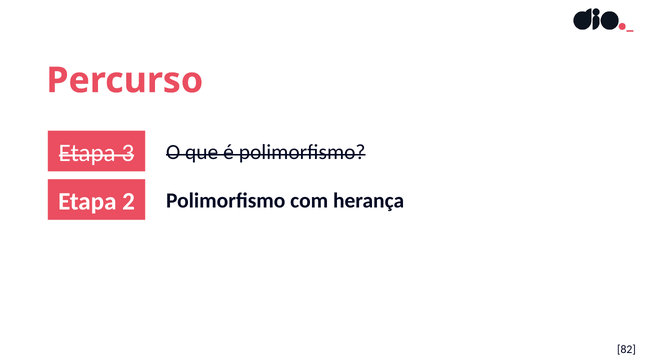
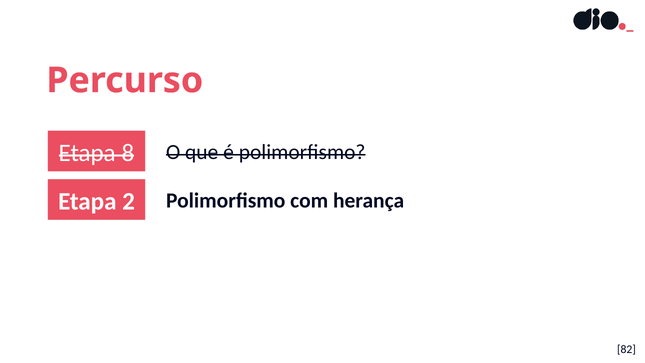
3: 3 -> 8
